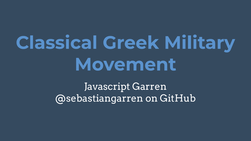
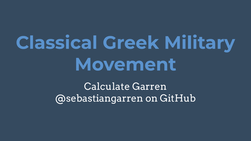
Javascript: Javascript -> Calculate
